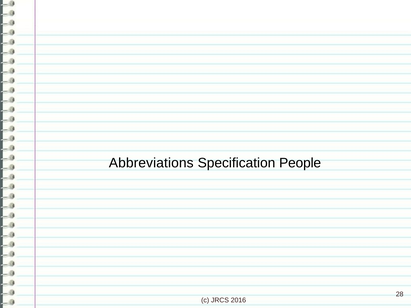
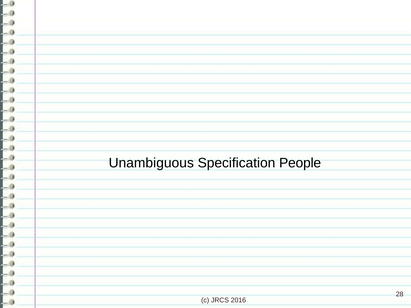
Abbreviations: Abbreviations -> Unambiguous
